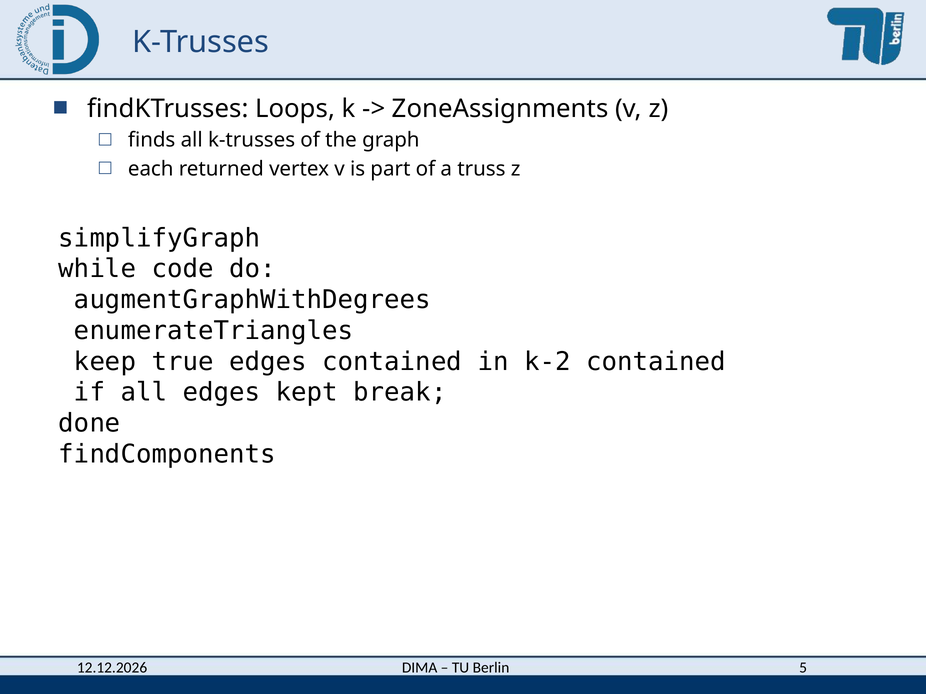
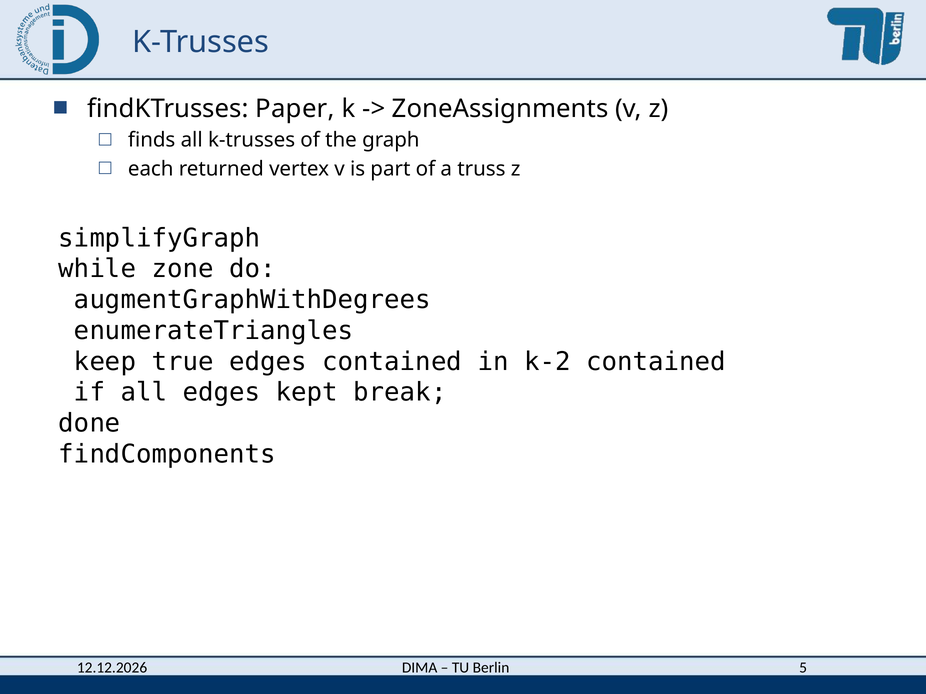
Loops: Loops -> Paper
code: code -> zone
